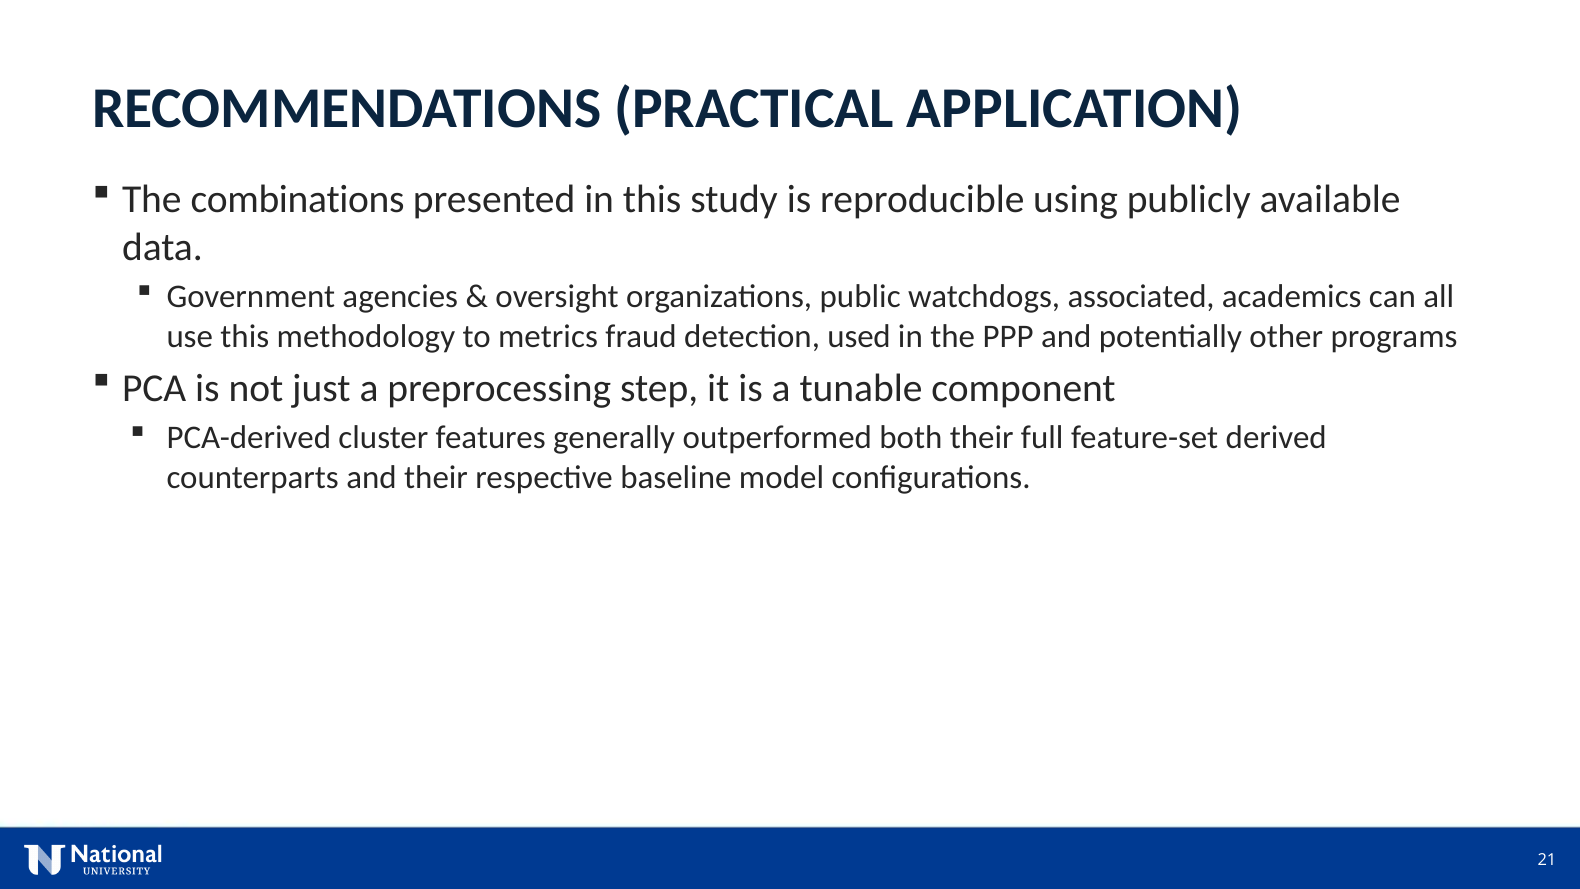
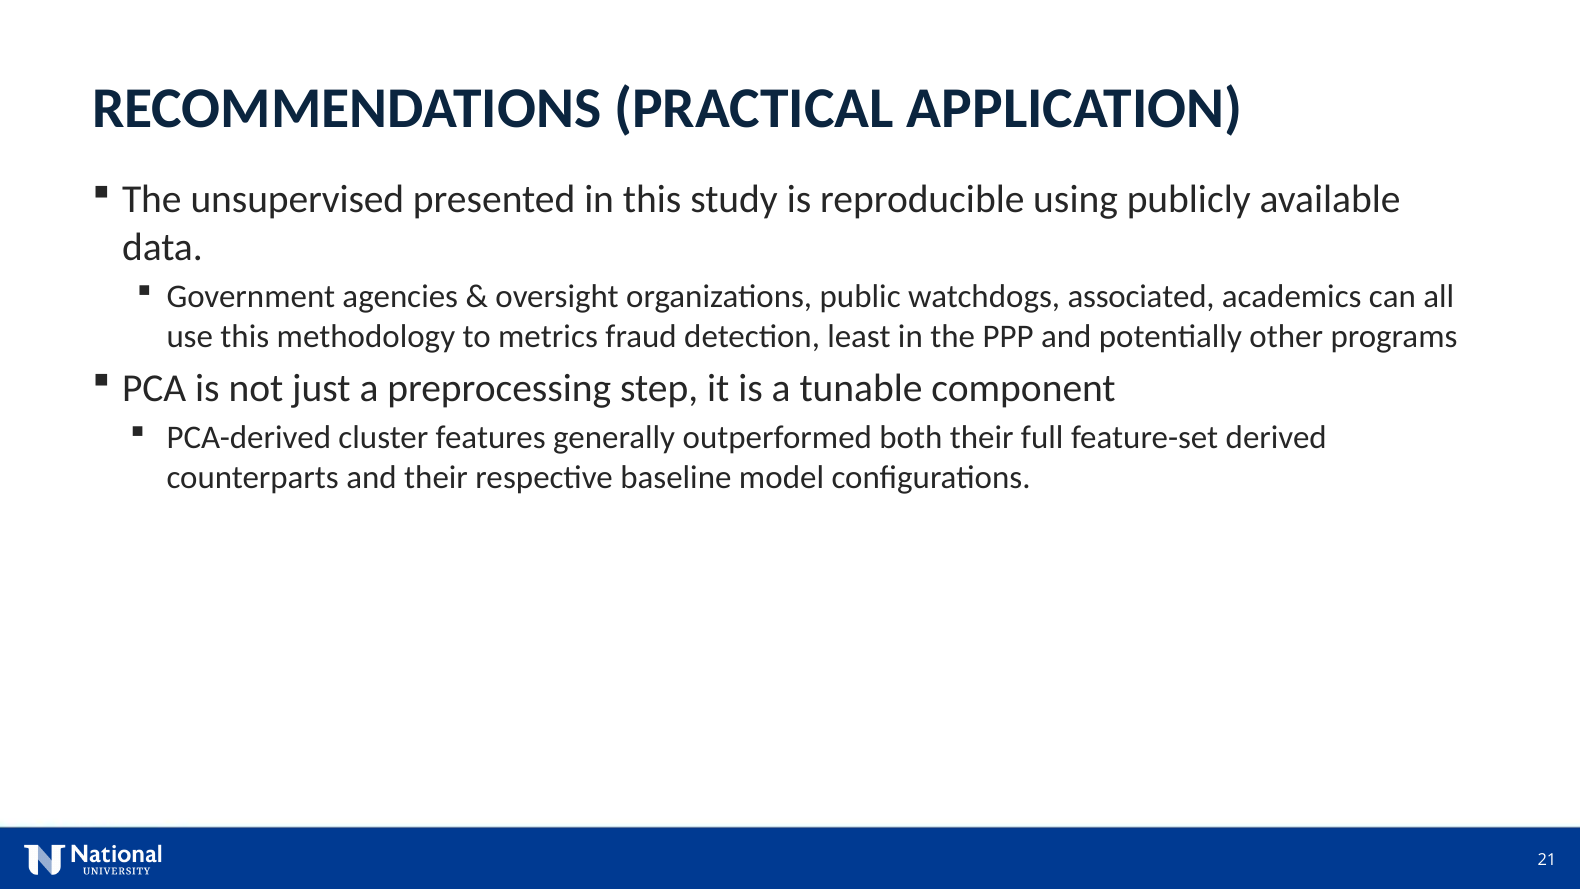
combinations: combinations -> unsupervised
used: used -> least
